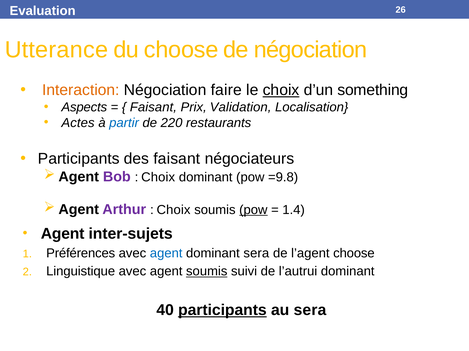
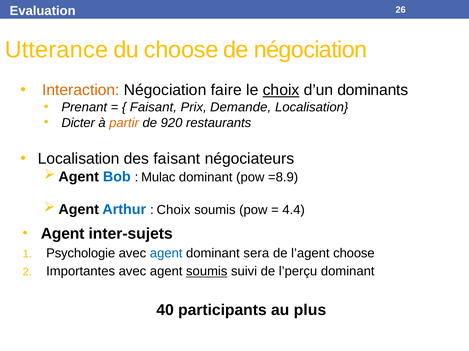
something: something -> dominants
Aspects: Aspects -> Prenant
Validation: Validation -> Demande
Actes: Actes -> Dicter
partir colour: blue -> orange
220: 220 -> 920
Participants at (79, 159): Participants -> Localisation
Bob colour: purple -> blue
Choix at (158, 177): Choix -> Mulac
=9.8: =9.8 -> =8.9
Arthur colour: purple -> blue
pow at (253, 210) underline: present -> none
1.4: 1.4 -> 4.4
Préférences: Préférences -> Psychologie
Linguistique: Linguistique -> Importantes
l’autrui: l’autrui -> l’perçu
participants at (222, 311) underline: present -> none
au sera: sera -> plus
